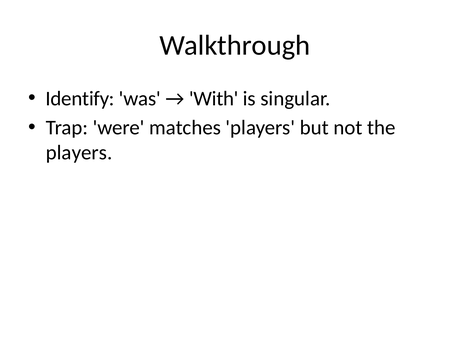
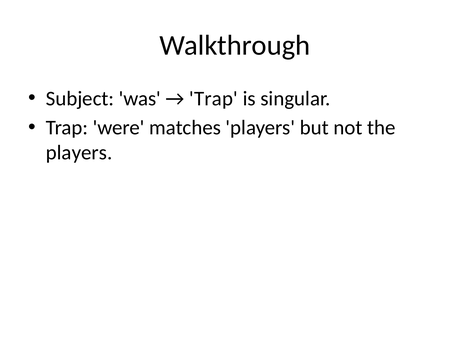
Identify: Identify -> Subject
With at (214, 99): With -> Trap
